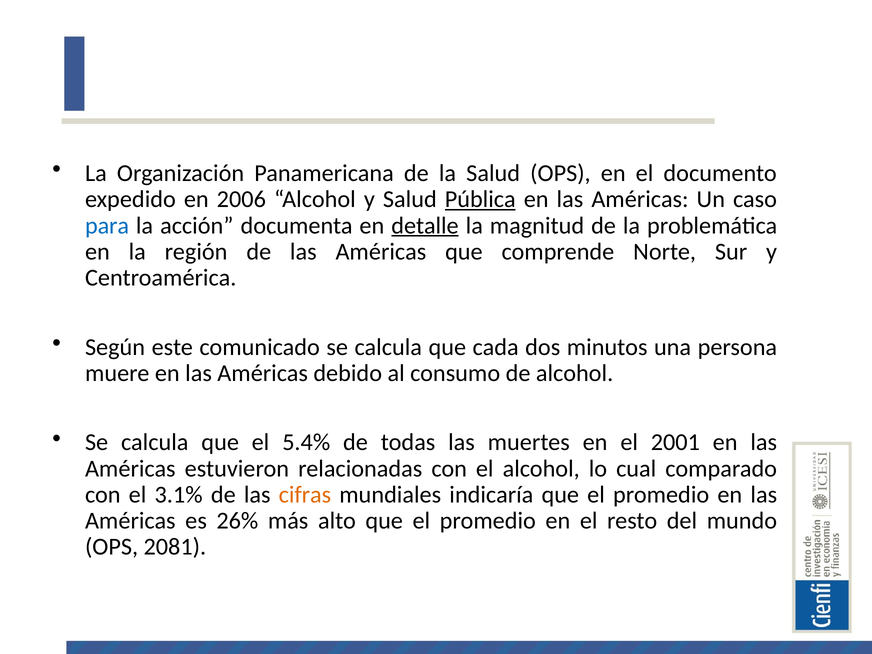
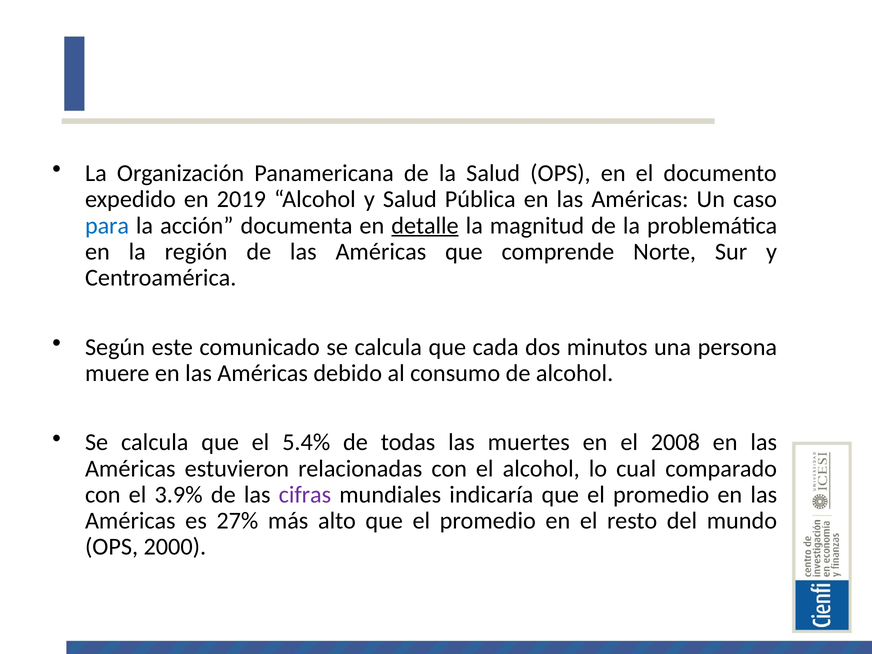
2006: 2006 -> 2019
Pública underline: present -> none
2001: 2001 -> 2008
3.1%: 3.1% -> 3.9%
cifras colour: orange -> purple
26%: 26% -> 27%
2081: 2081 -> 2000
